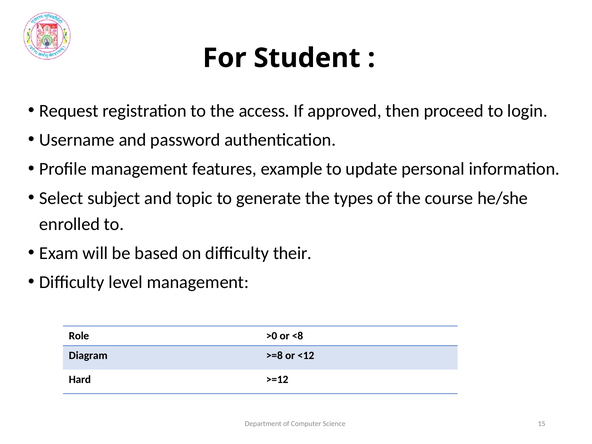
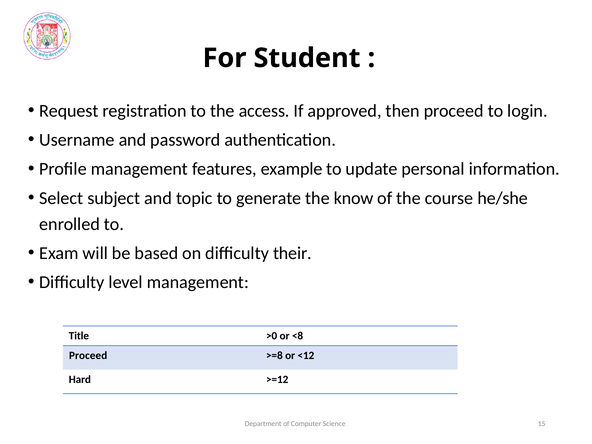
types: types -> know
Role: Role -> Title
Diagram at (88, 355): Diagram -> Proceed
